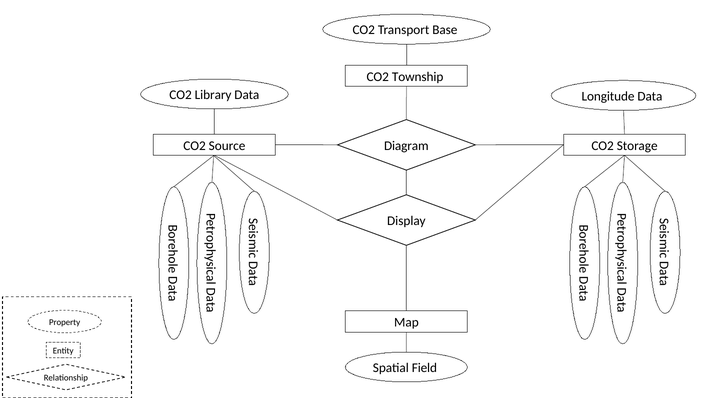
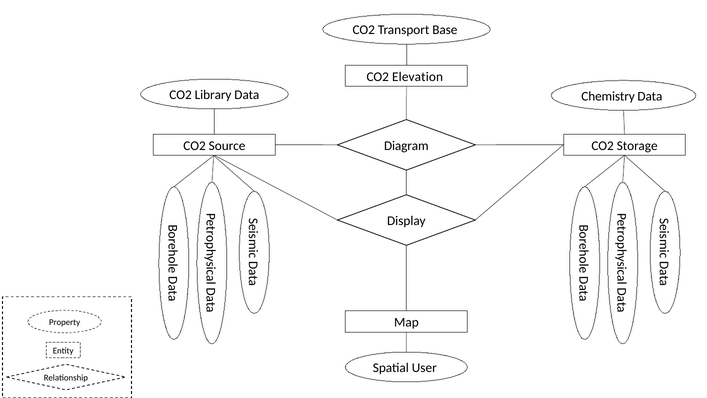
Township: Township -> Elevation
Longitude: Longitude -> Chemistry
Field: Field -> User
